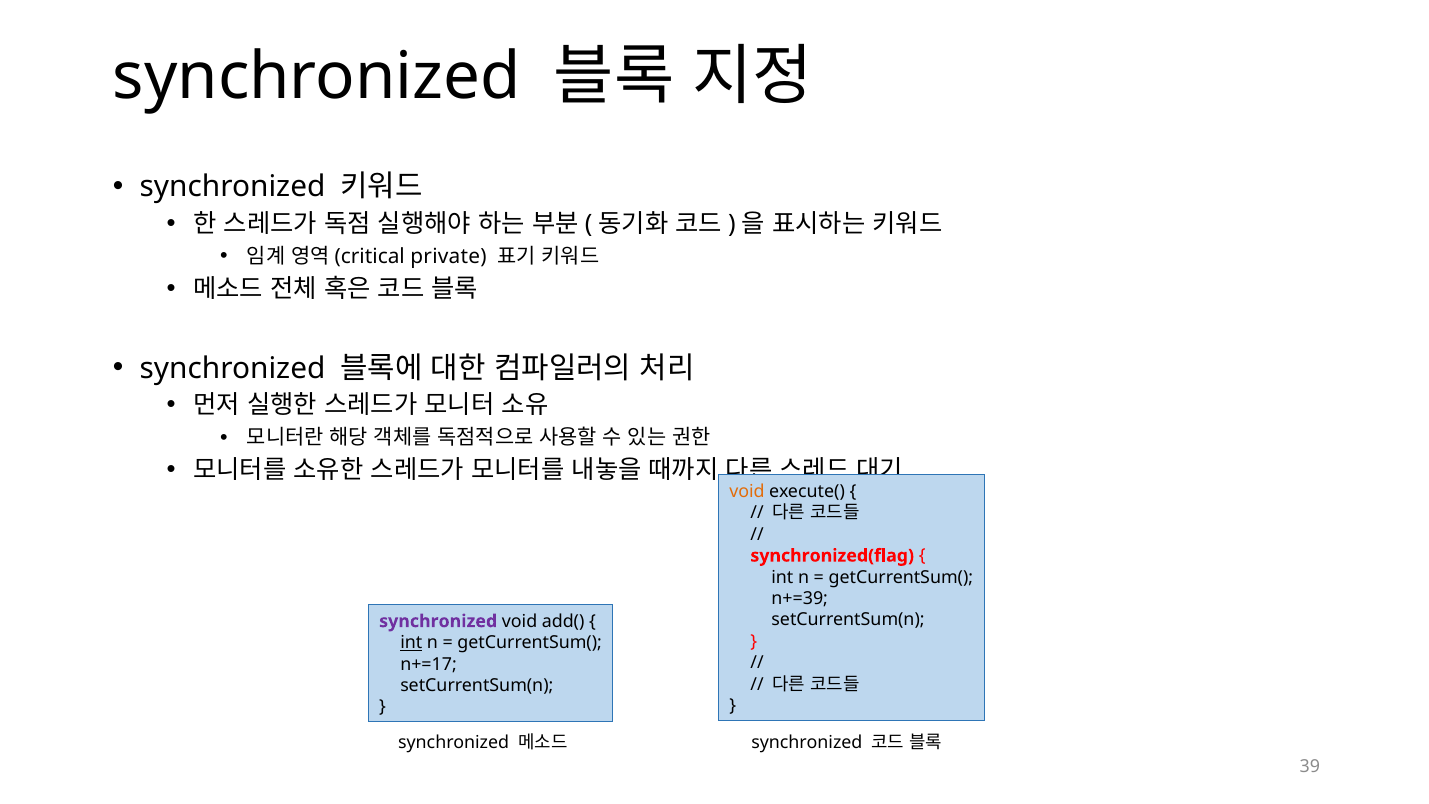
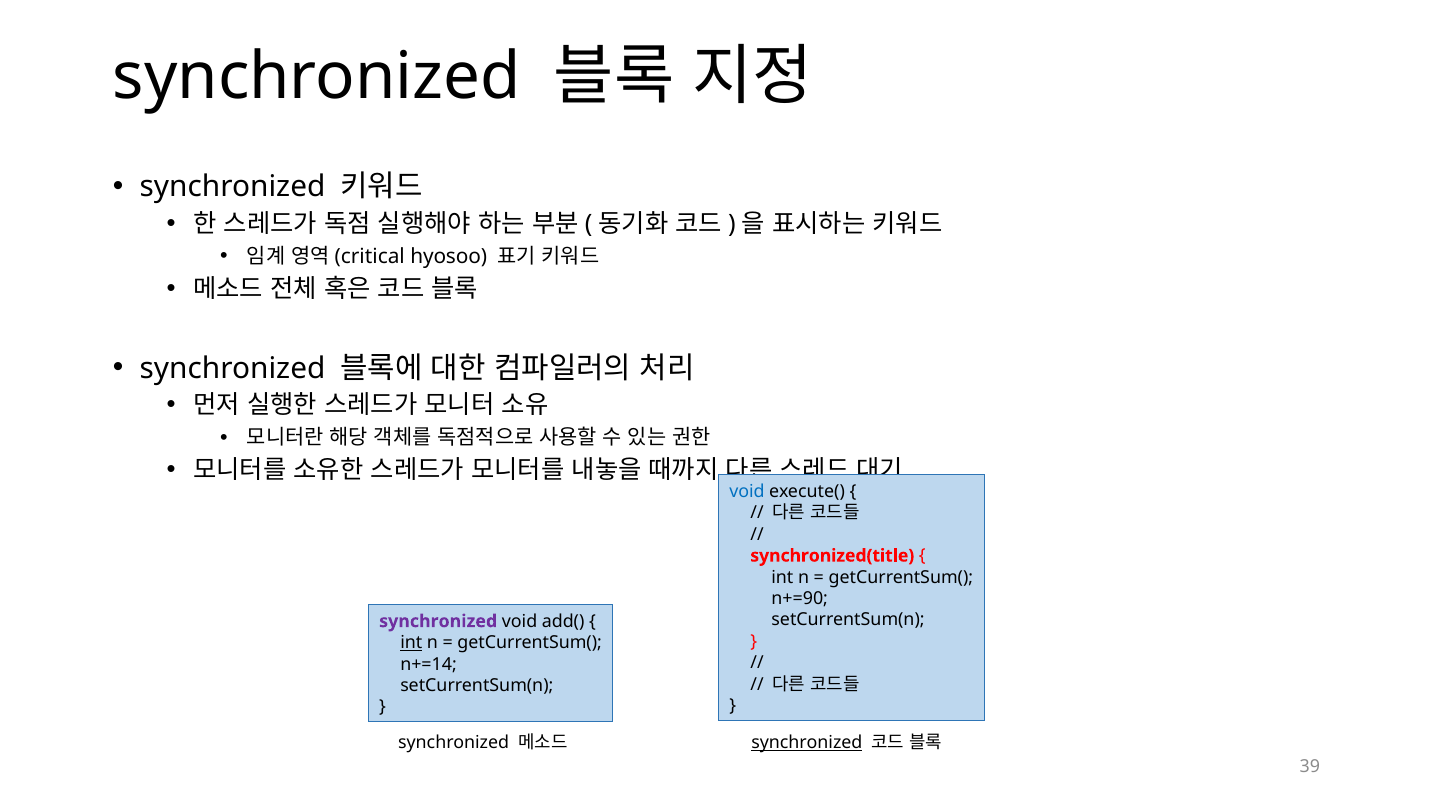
private: private -> hyosoo
void at (747, 491) colour: orange -> blue
synchronized(flag: synchronized(flag -> synchronized(title
n+=39: n+=39 -> n+=90
n+=17: n+=17 -> n+=14
synchronized at (807, 742) underline: none -> present
